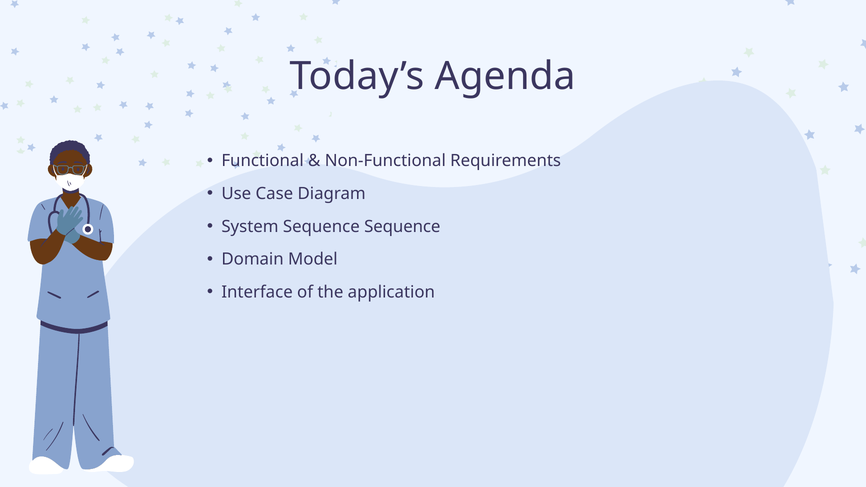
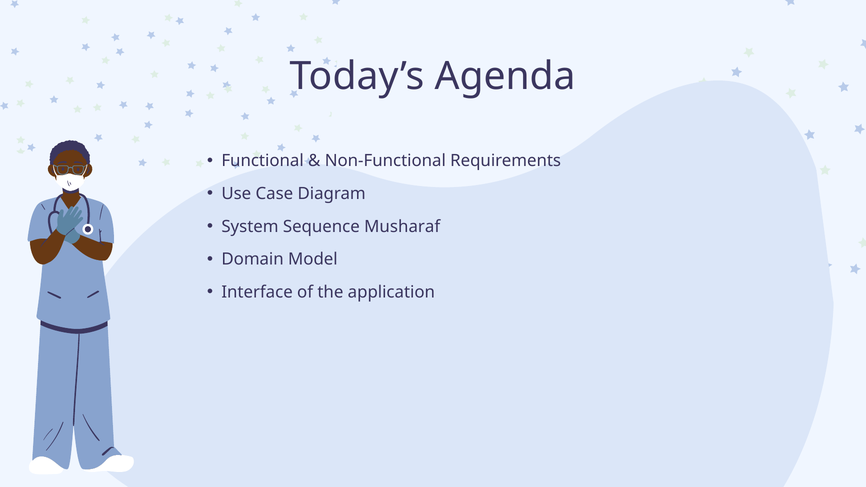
Sequence Sequence: Sequence -> Musharaf
